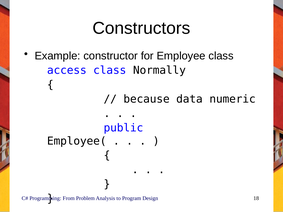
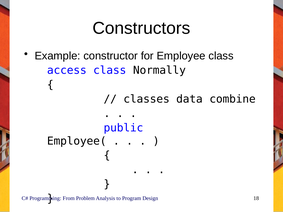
because: because -> classes
numeric: numeric -> combine
